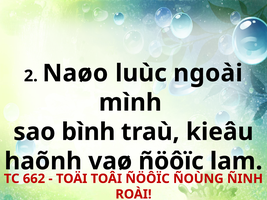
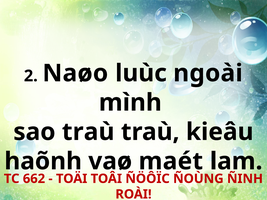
sao bình: bình -> traù
ñöôïc at (171, 161): ñöôïc -> maét
